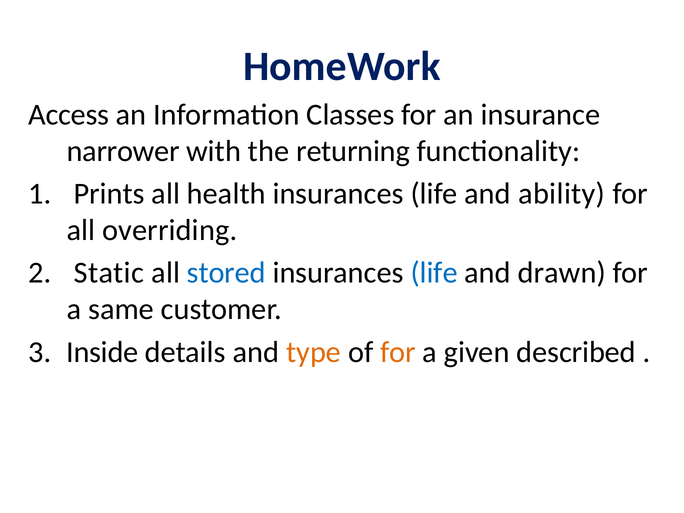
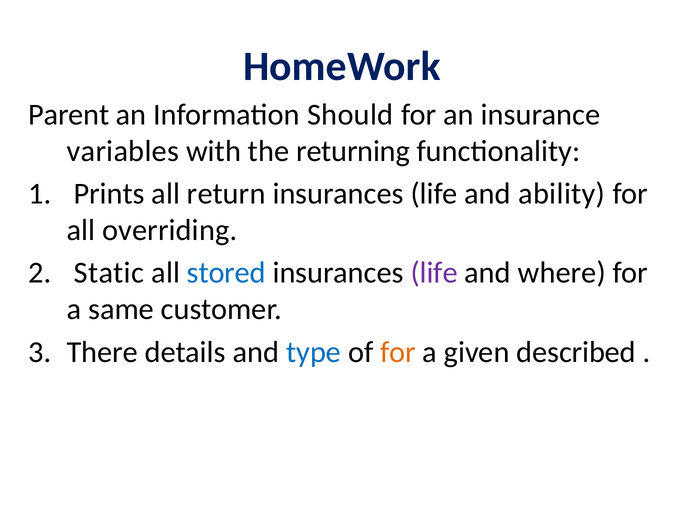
Access: Access -> Parent
Classes: Classes -> Should
narrower: narrower -> variables
health: health -> return
life at (434, 273) colour: blue -> purple
drawn: drawn -> where
Inside: Inside -> There
type colour: orange -> blue
